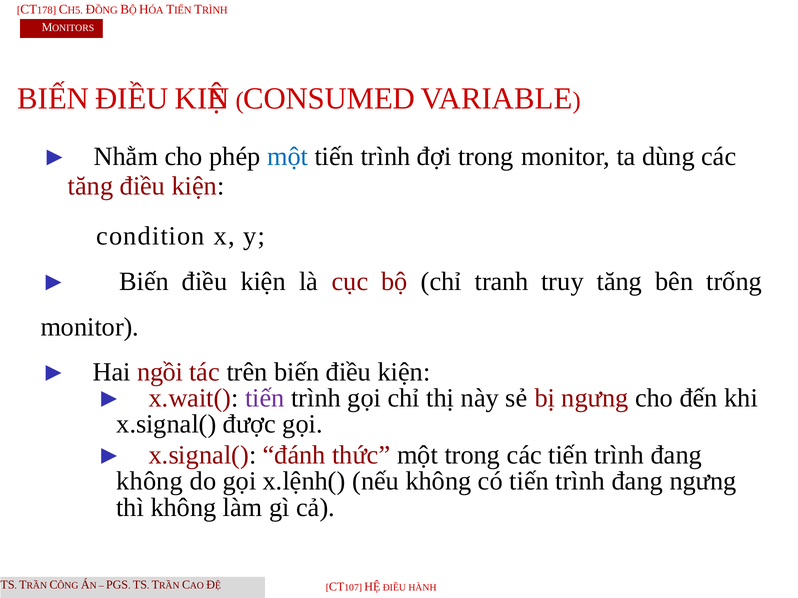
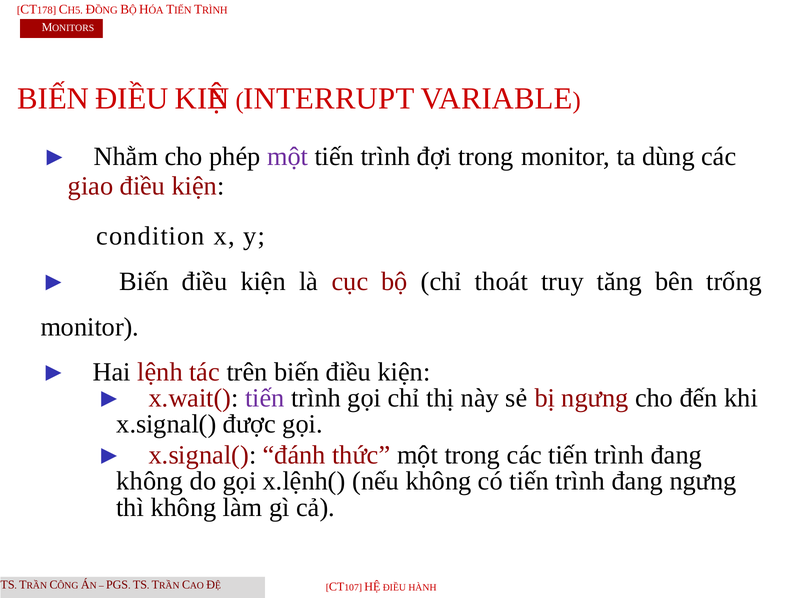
CONSUMED: CONSUMED -> INTERRUPT
một at (288, 157) colour: blue -> purple
tăng at (91, 186): tăng -> giao
tranh: tranh -> thoát
ngồi: ngồi -> lệnh
